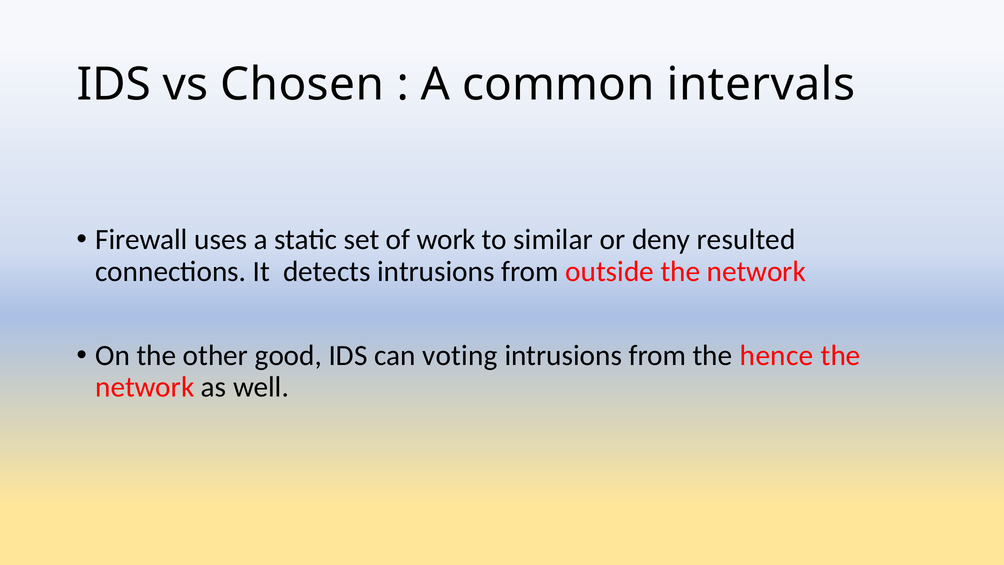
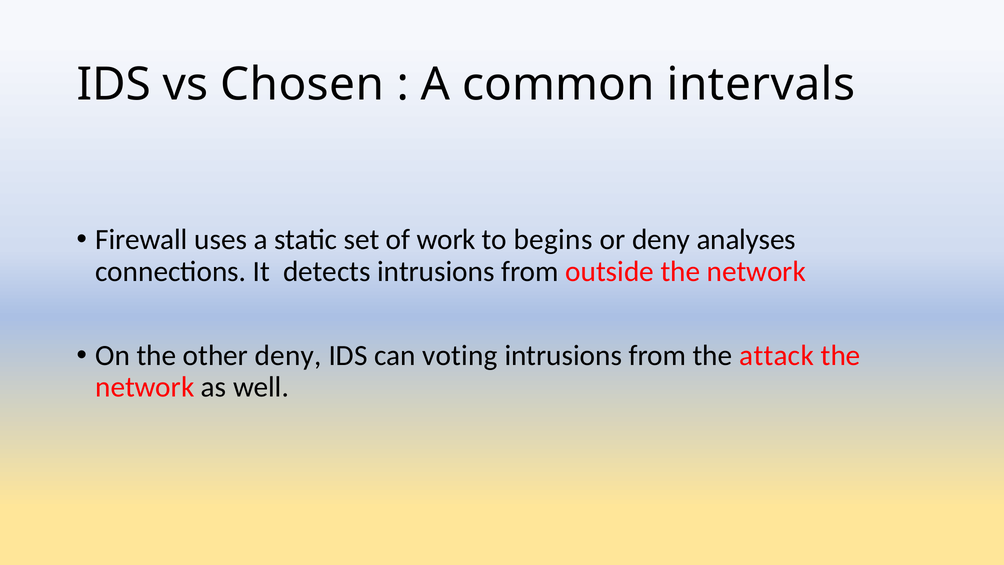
similar: similar -> begins
resulted: resulted -> analyses
other good: good -> deny
hence: hence -> attack
